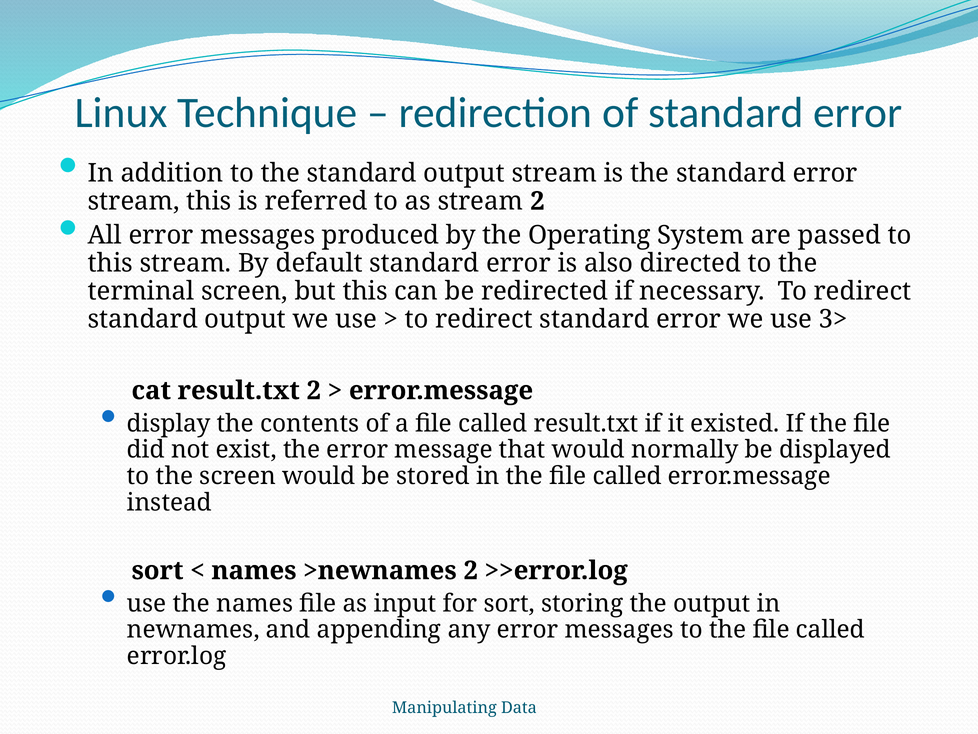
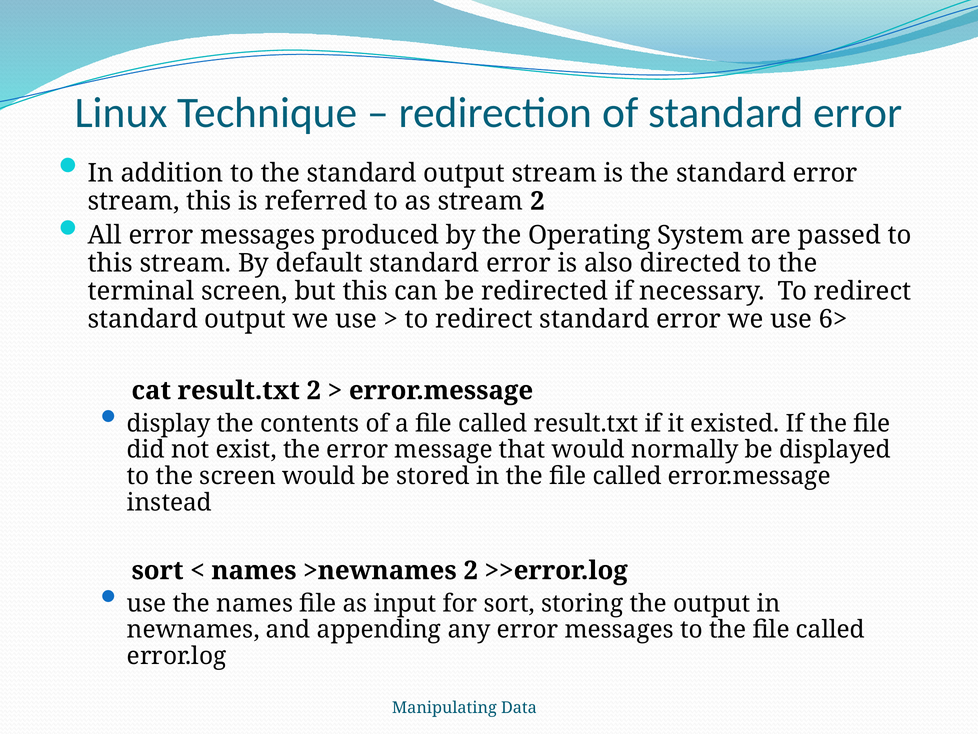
3>: 3> -> 6>
